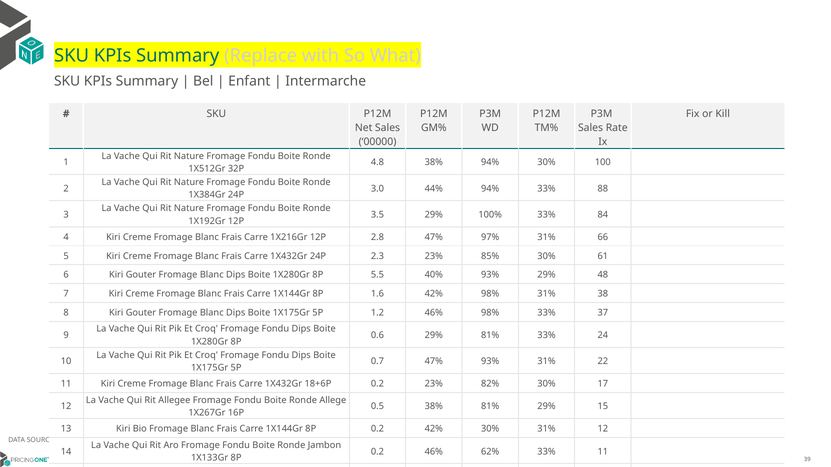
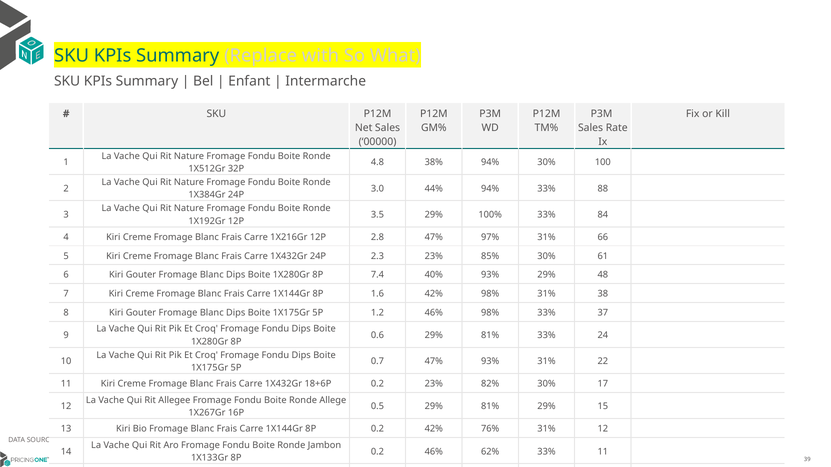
5.5: 5.5 -> 7.4
0.5 38%: 38% -> 29%
42% 30%: 30% -> 76%
